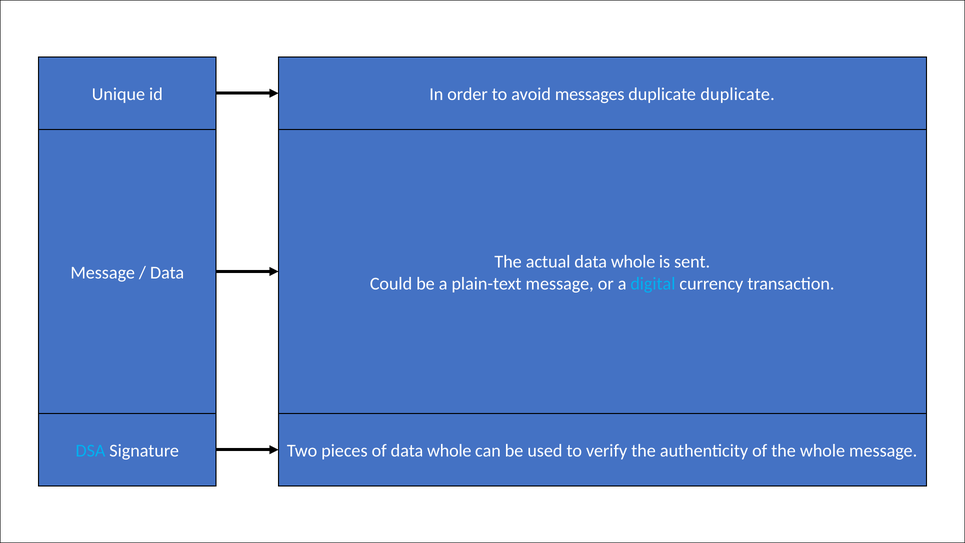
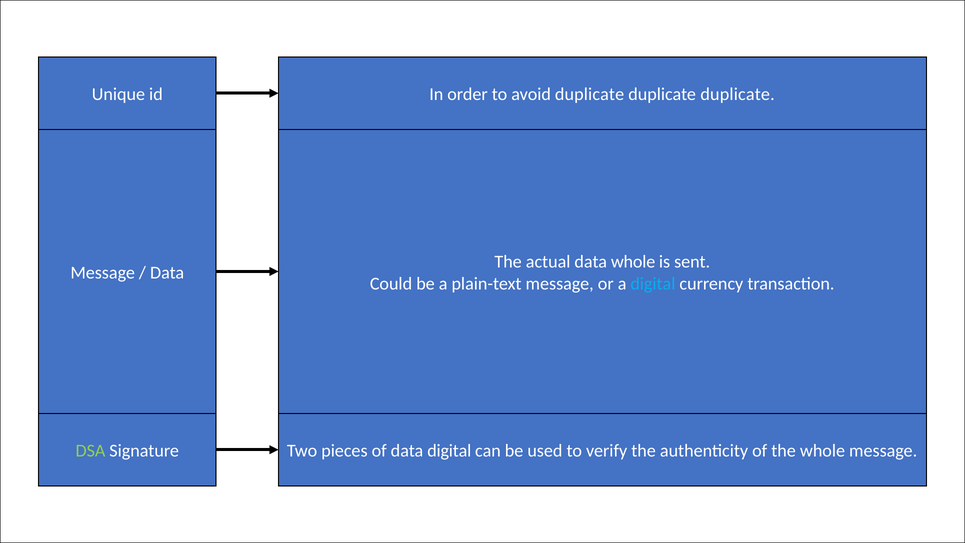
avoid messages: messages -> duplicate
DSA colour: light blue -> light green
of data whole: whole -> digital
